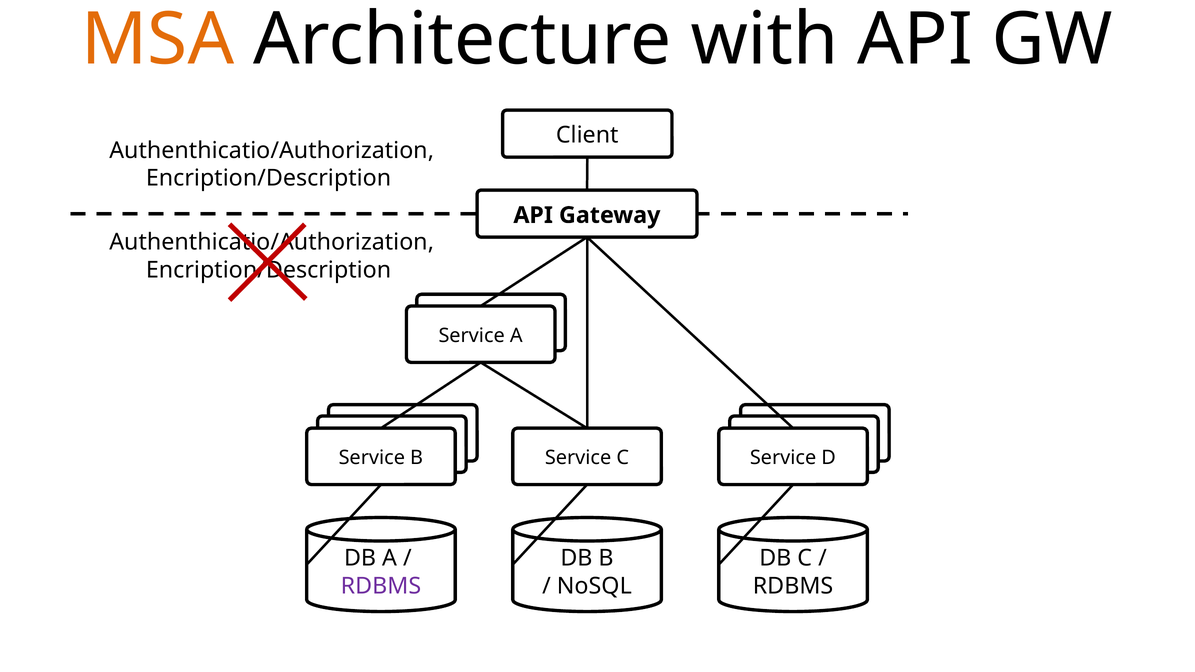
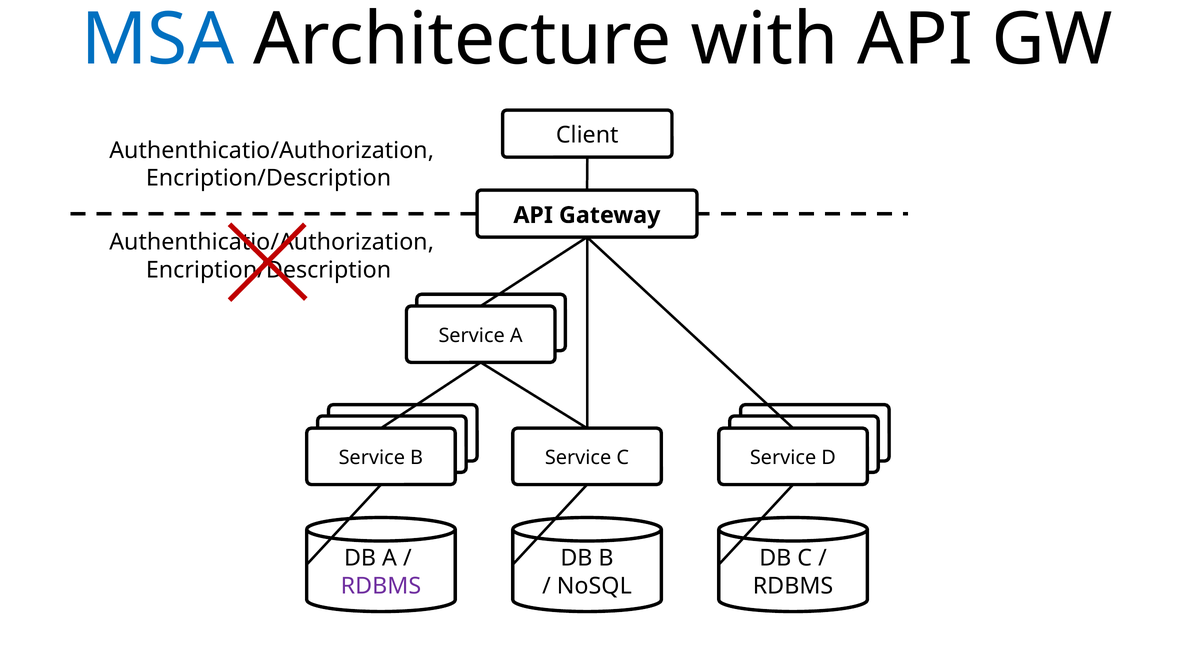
MSA colour: orange -> blue
